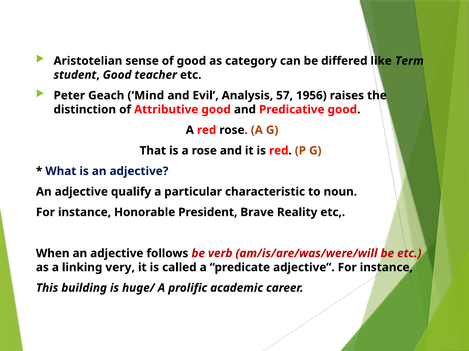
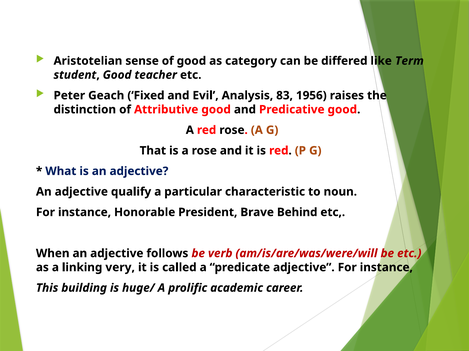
Mind: Mind -> Fixed
57: 57 -> 83
Reality: Reality -> Behind
